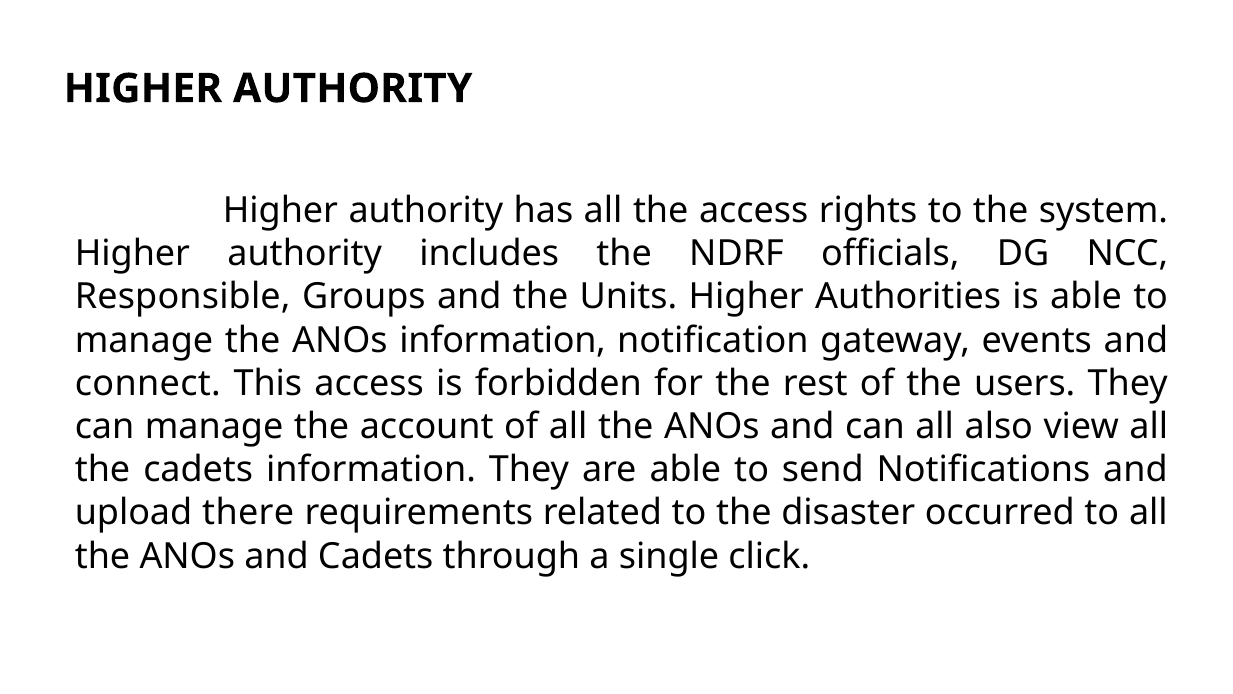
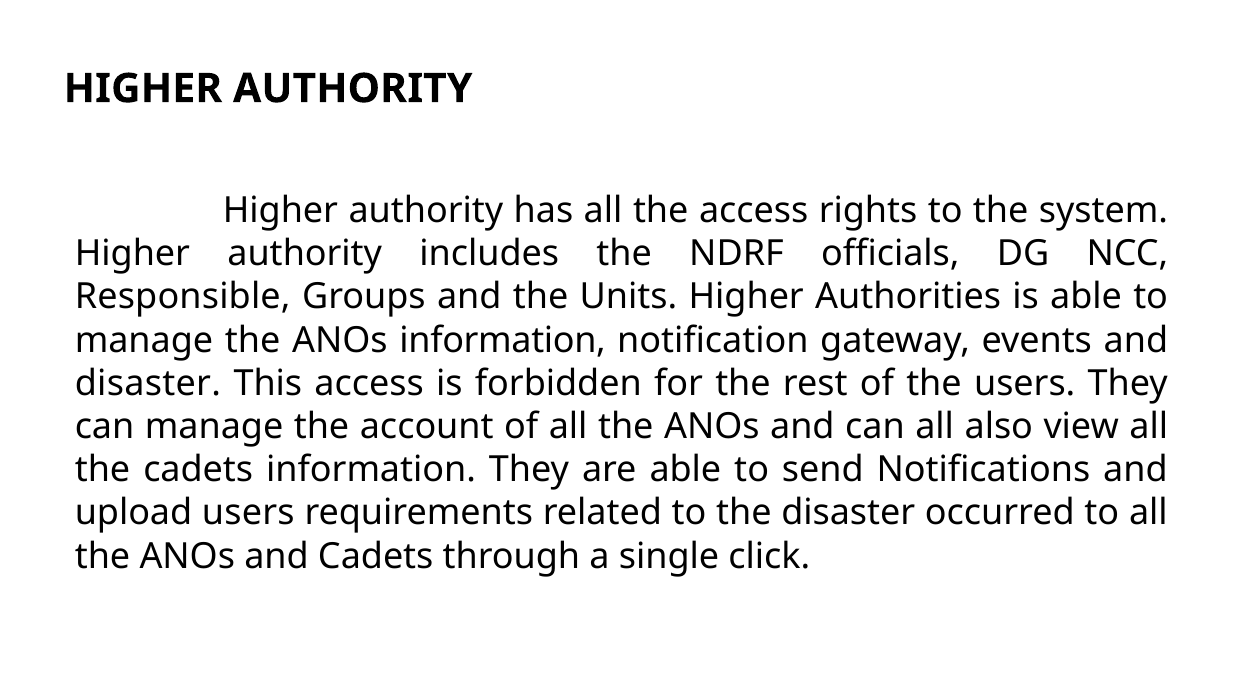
connect at (148, 383): connect -> disaster
upload there: there -> users
